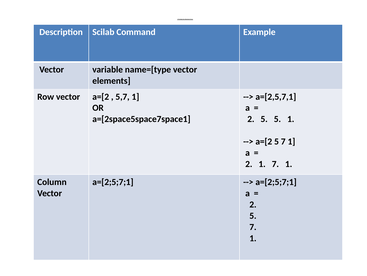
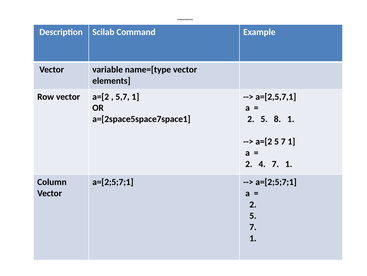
5 5: 5 -> 8
2 1: 1 -> 4
